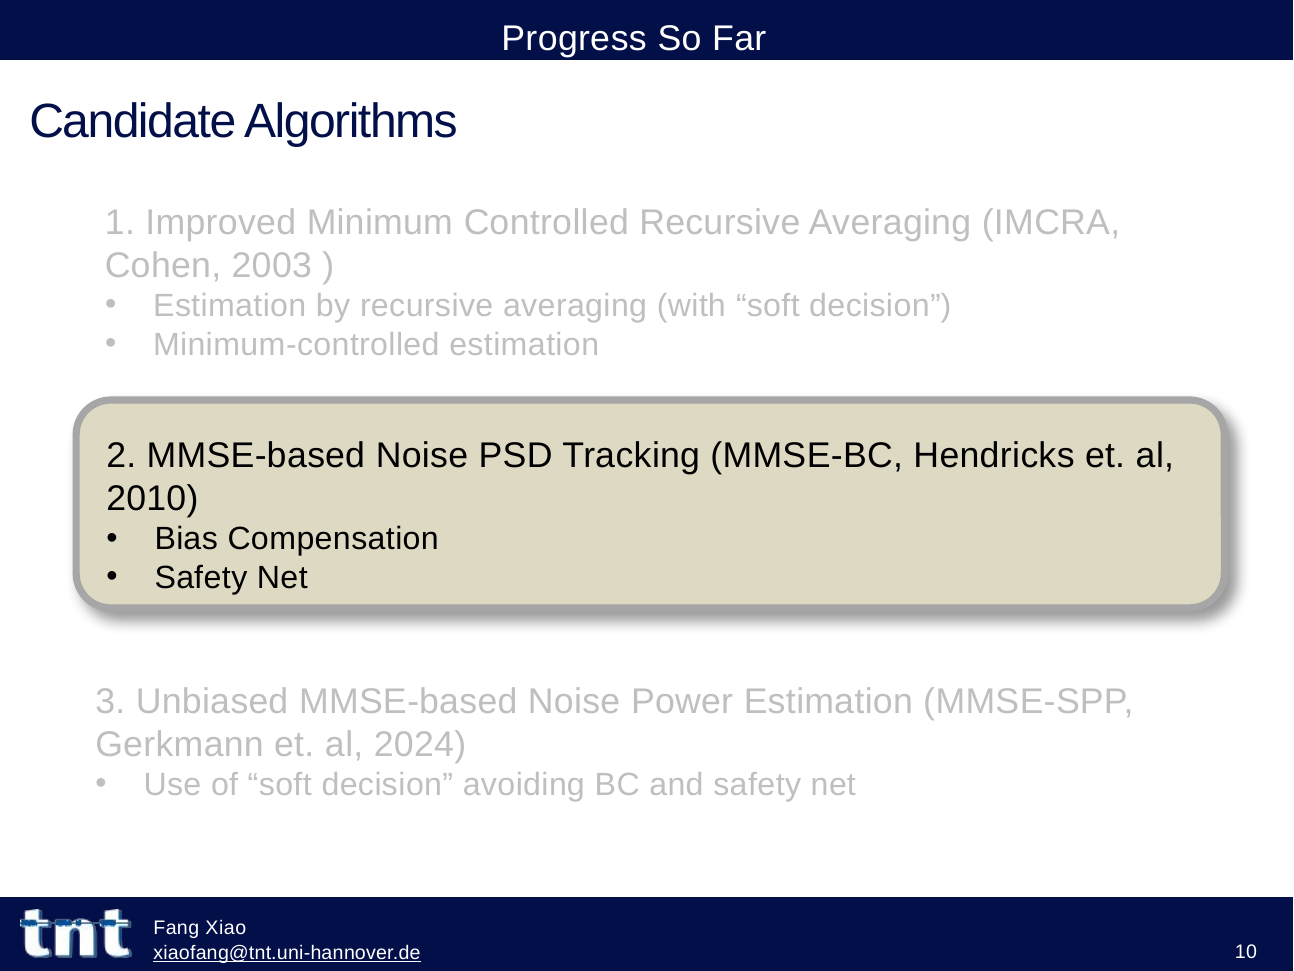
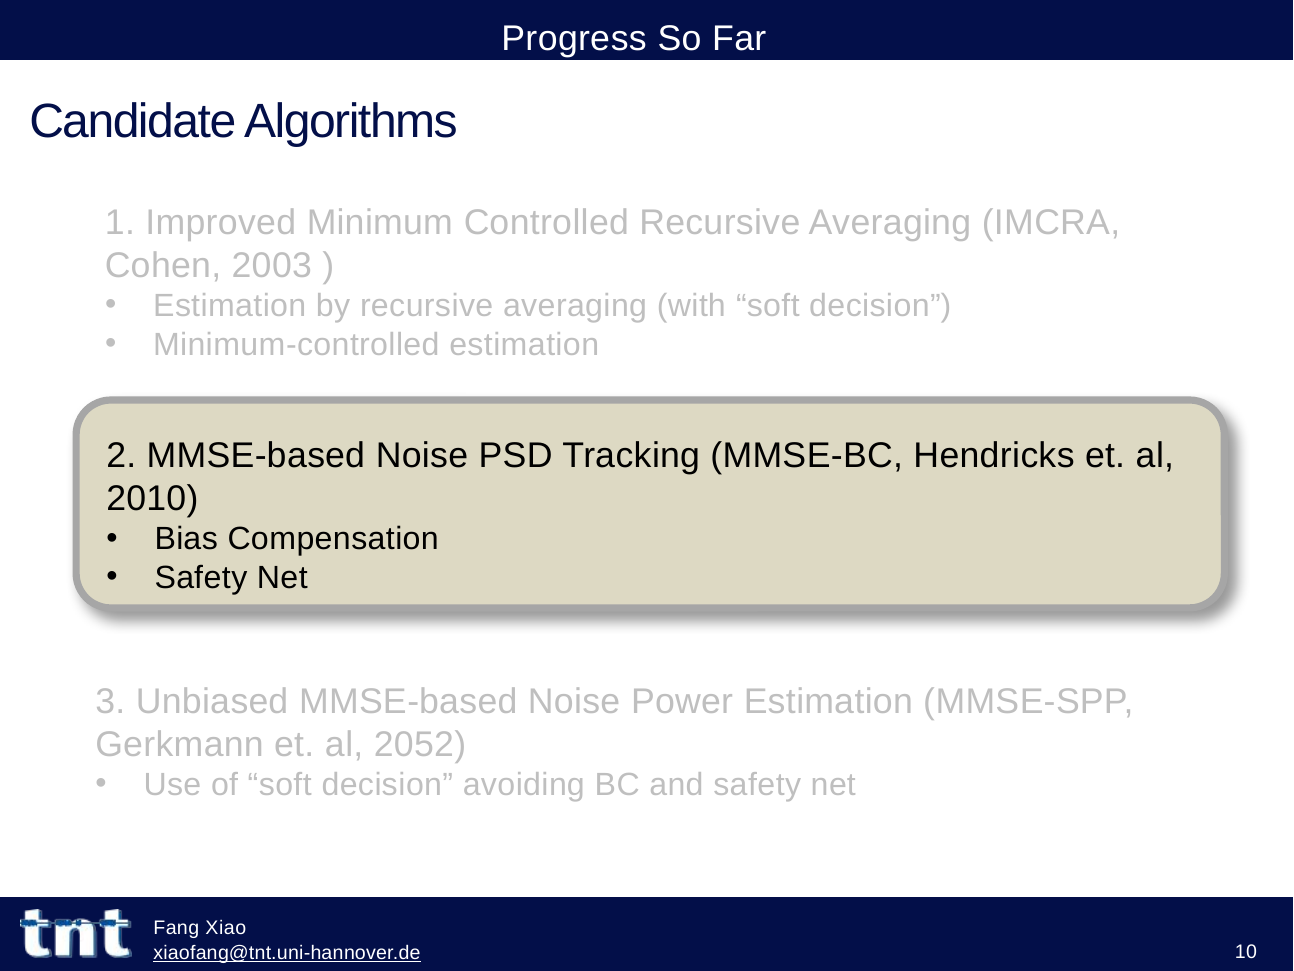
2024: 2024 -> 2052
